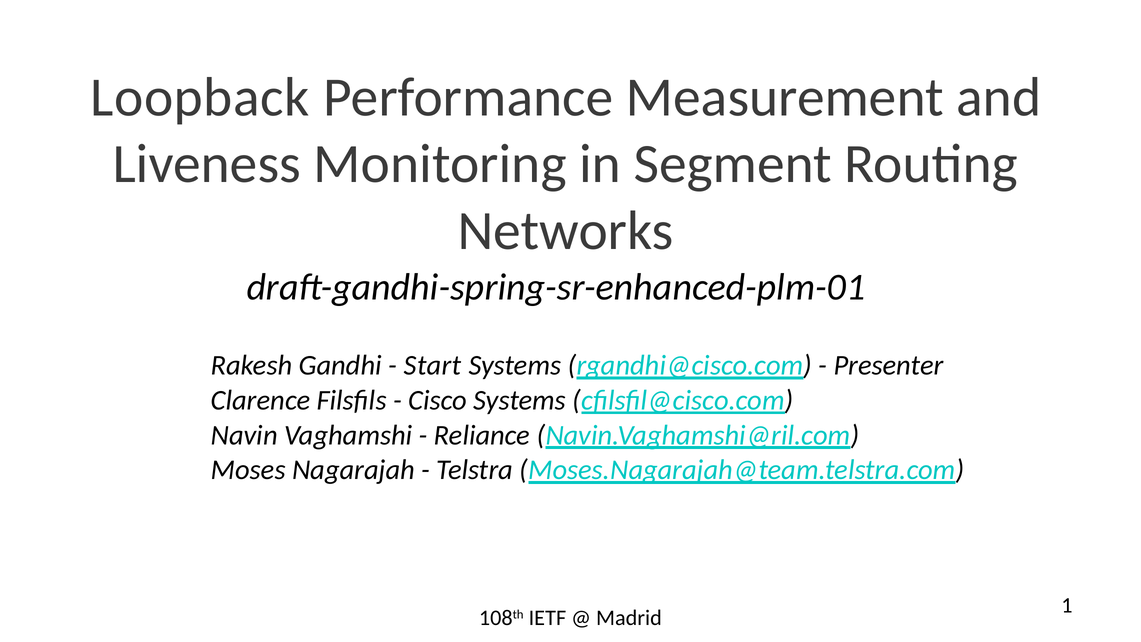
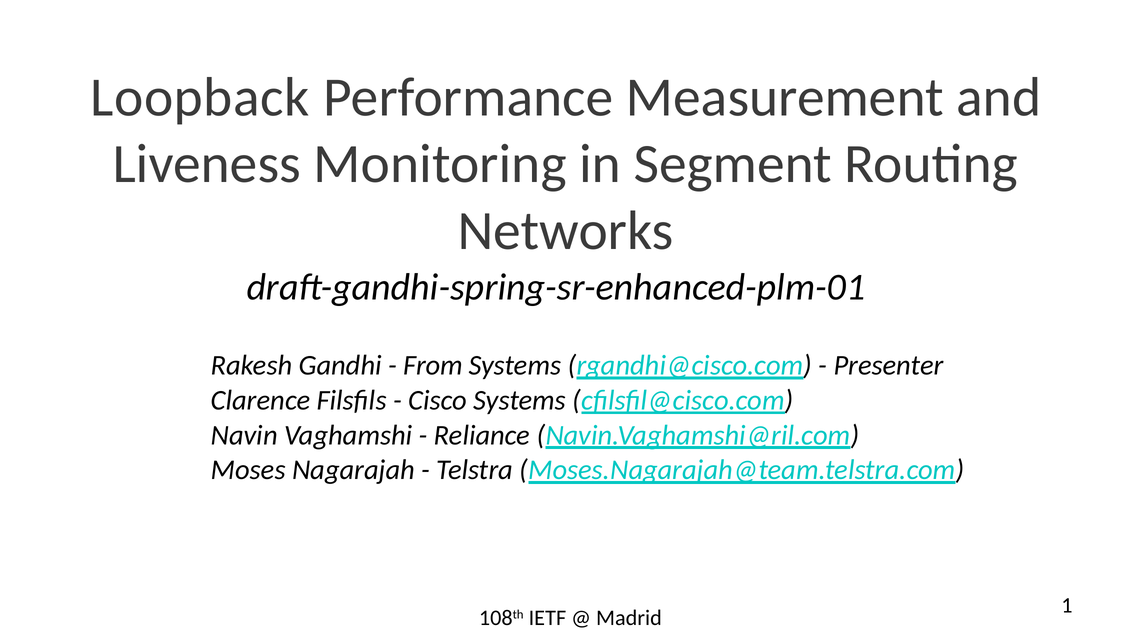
Start: Start -> From
